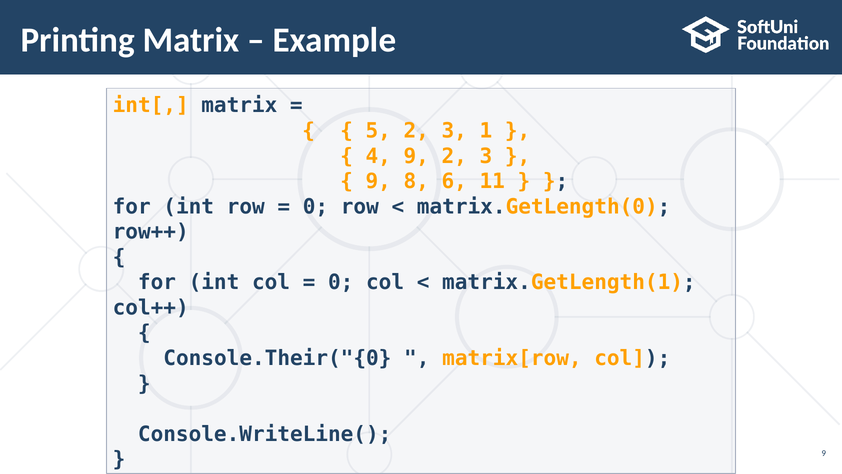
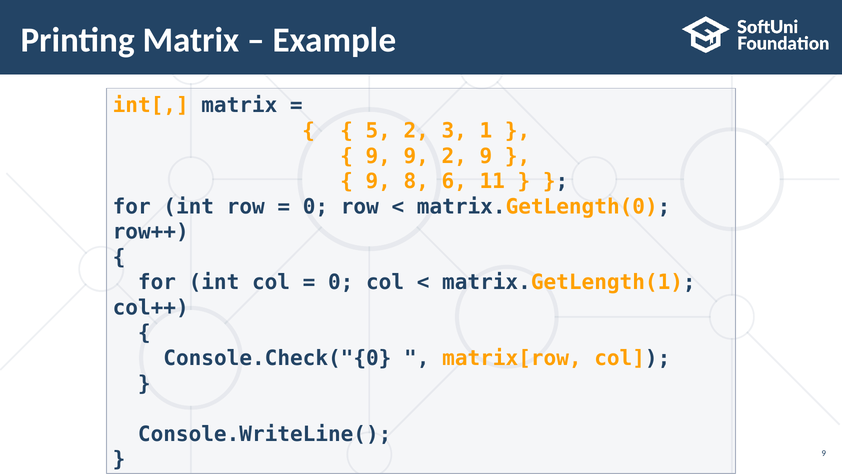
4 at (378, 156): 4 -> 9
9 2 3: 3 -> 9
Console.Their("{0: Console.Their("{0 -> Console.Check("{0
